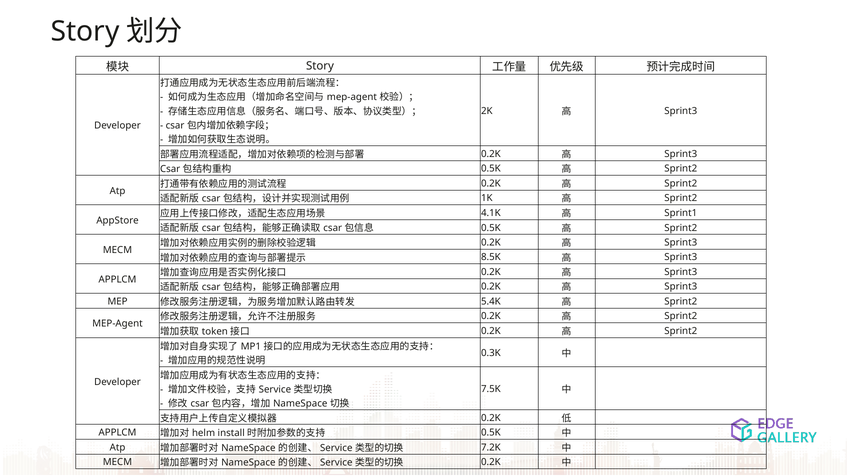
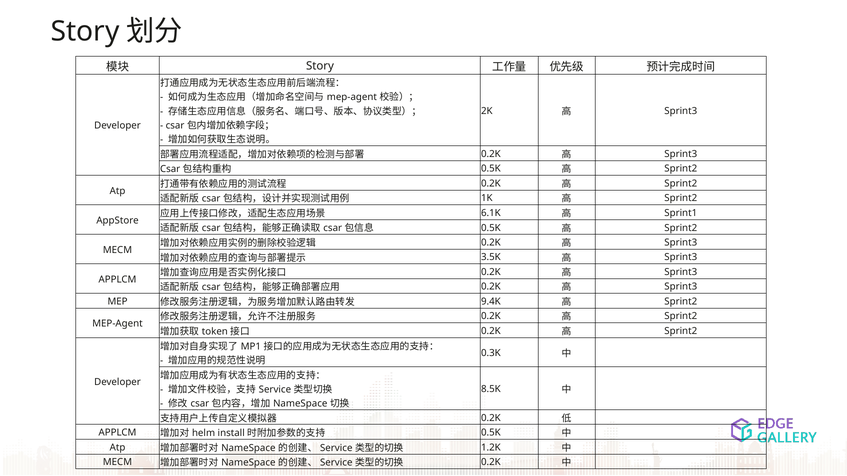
4.1K: 4.1K -> 6.1K
8.5K: 8.5K -> 3.5K
5.4K: 5.4K -> 9.4K
7.5K: 7.5K -> 8.5K
7.2K: 7.2K -> 1.2K
